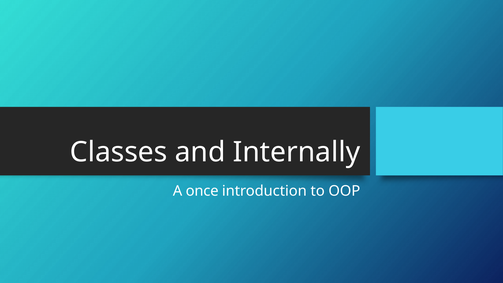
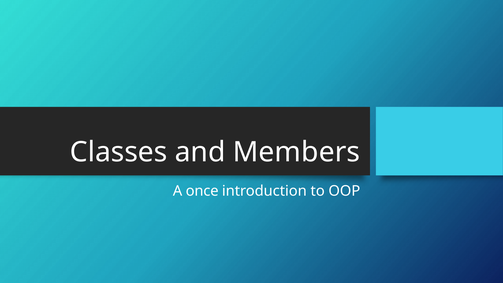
Internally: Internally -> Members
